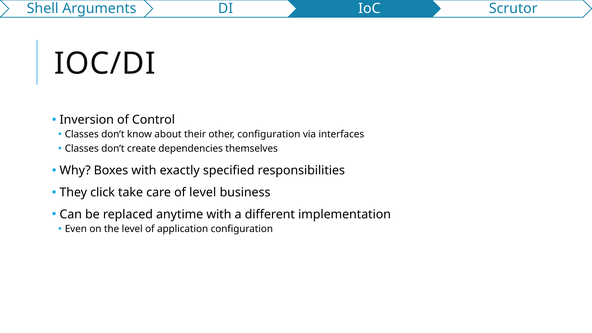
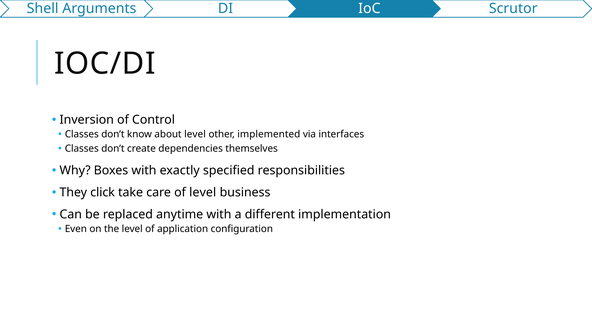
about their: their -> level
other configuration: configuration -> implemented
